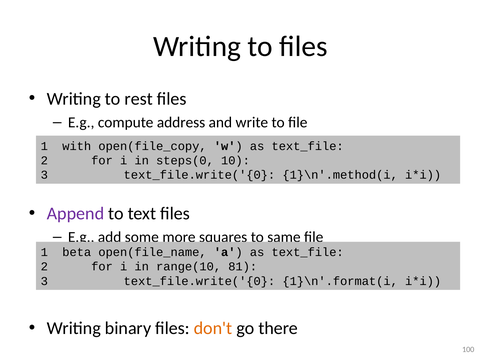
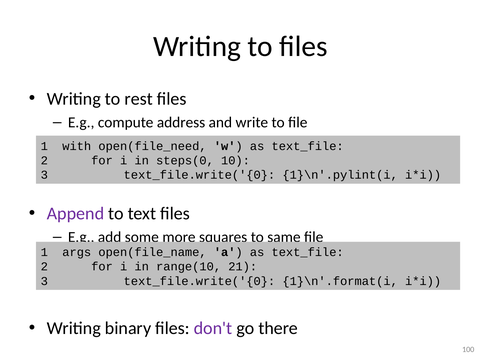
open(file_copy: open(file_copy -> open(file_need
1}\n'.method(i: 1}\n'.method(i -> 1}\n'.pylint(i
beta: beta -> args
81: 81 -> 21
don't colour: orange -> purple
